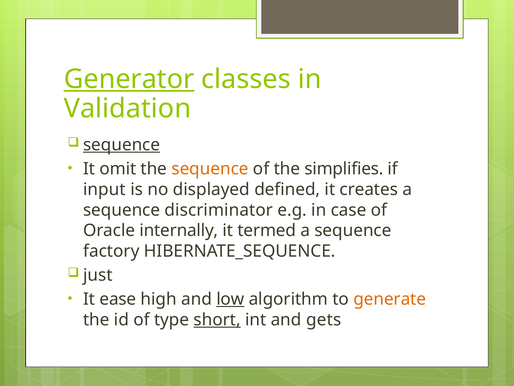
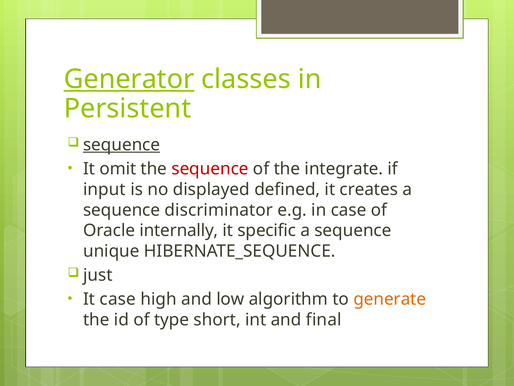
Validation: Validation -> Persistent
sequence at (210, 169) colour: orange -> red
simplifies: simplifies -> integrate
termed: termed -> specific
factory: factory -> unique
It ease: ease -> case
low underline: present -> none
short underline: present -> none
gets: gets -> final
